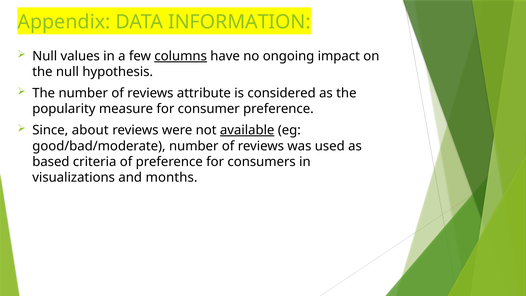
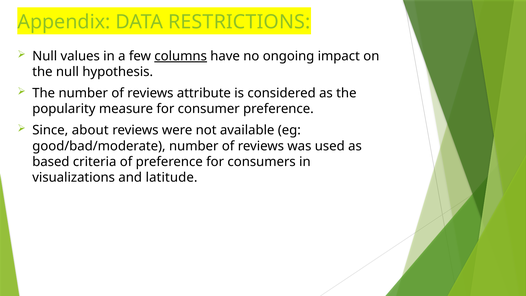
INFORMATION: INFORMATION -> RESTRICTIONS
available underline: present -> none
months: months -> latitude
